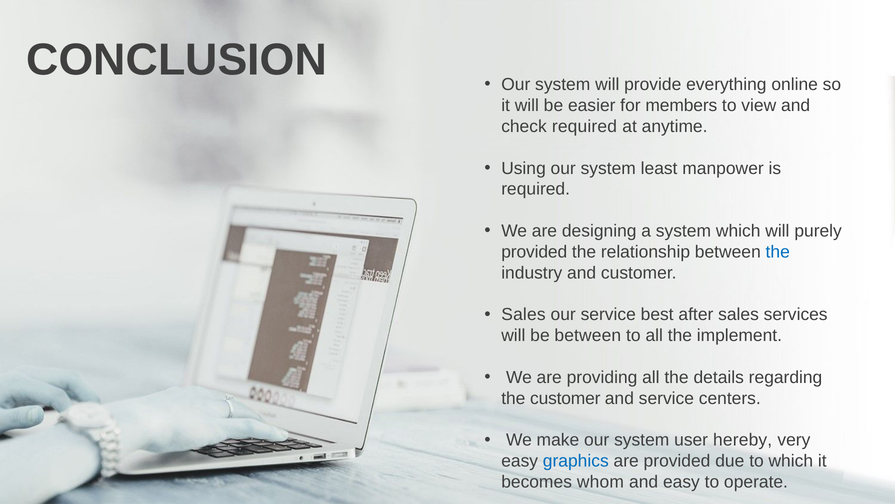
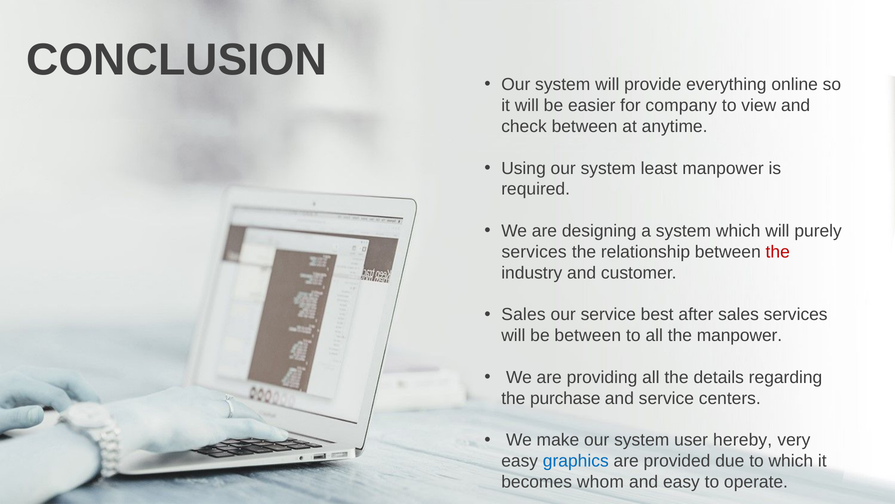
members: members -> company
check required: required -> between
provided at (534, 252): provided -> services
the at (778, 252) colour: blue -> red
the implement: implement -> manpower
the customer: customer -> purchase
